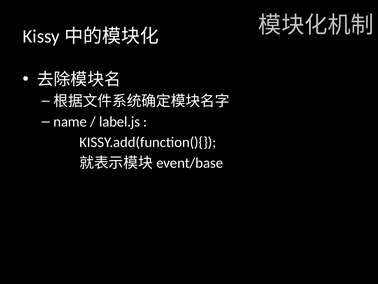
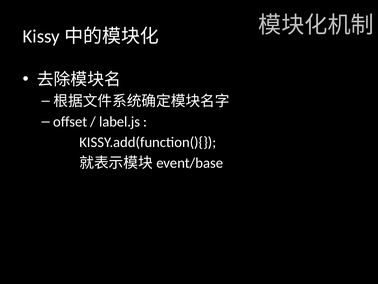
name: name -> offset
